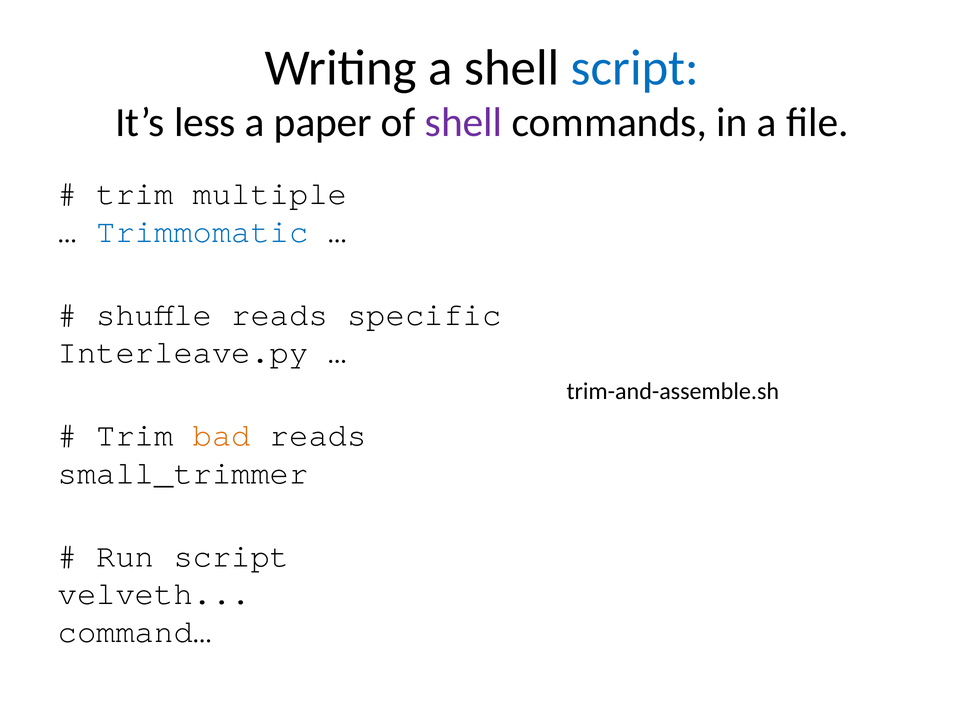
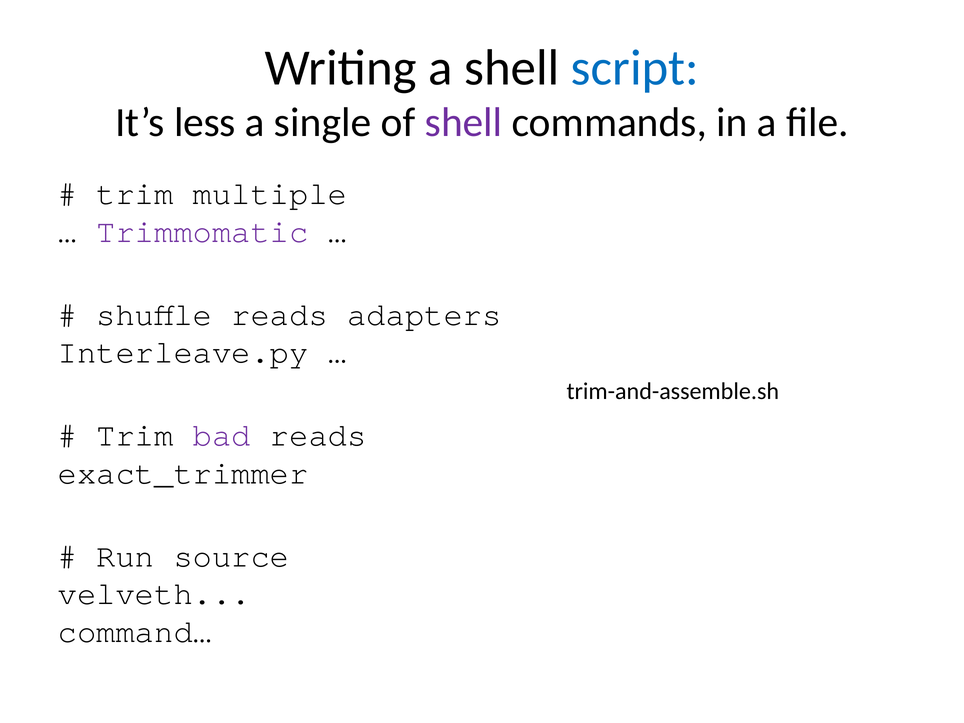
paper: paper -> single
Trimmomatic colour: blue -> purple
specific: specific -> adapters
bad colour: orange -> purple
small_trimmer: small_trimmer -> exact_trimmer
Run script: script -> source
